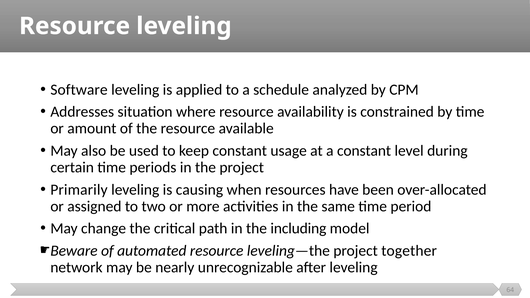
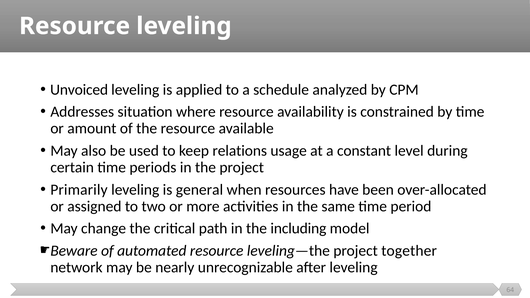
Software: Software -> Unvoiced
keep constant: constant -> relations
causing: causing -> general
